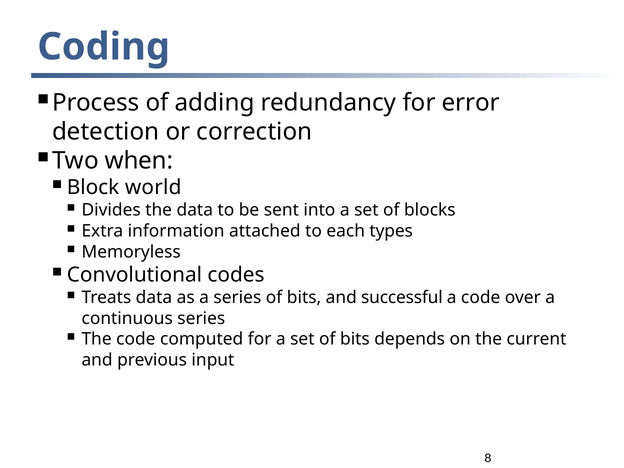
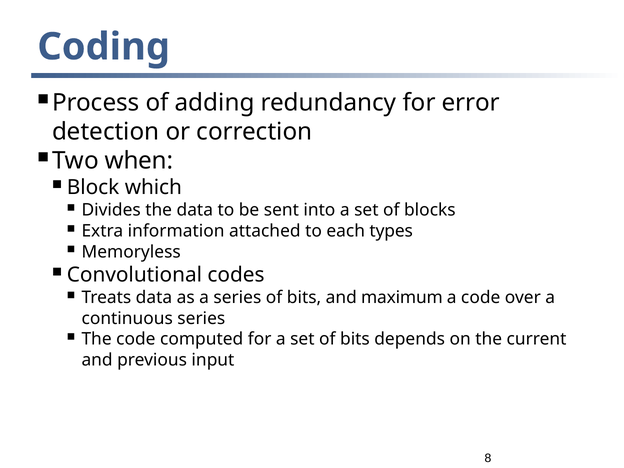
world: world -> which
successful: successful -> maximum
